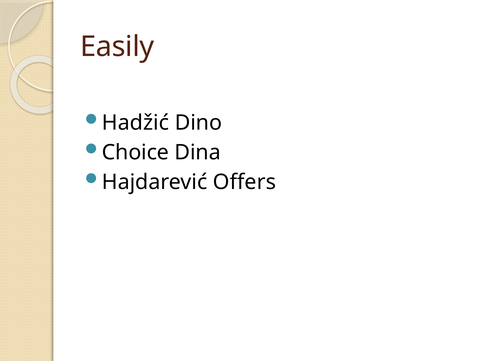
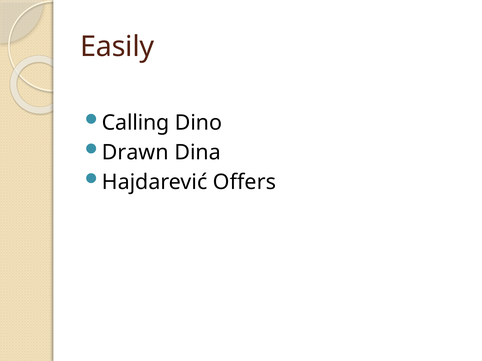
Hadžić: Hadžić -> Calling
Choice: Choice -> Drawn
